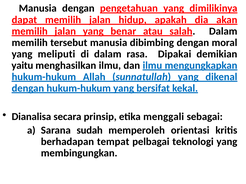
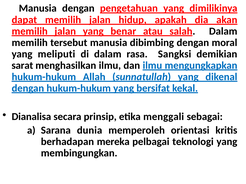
Dipakai: Dipakai -> Sangksi
yaitu: yaitu -> sarat
sudah: sudah -> dunia
tempat: tempat -> mereka
